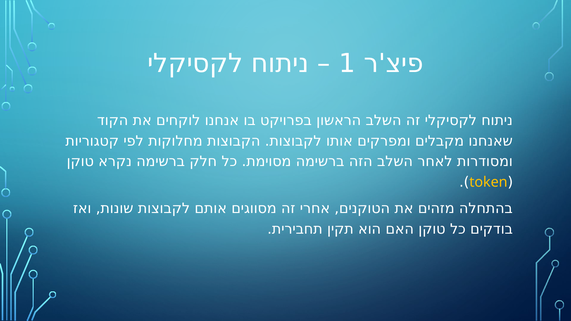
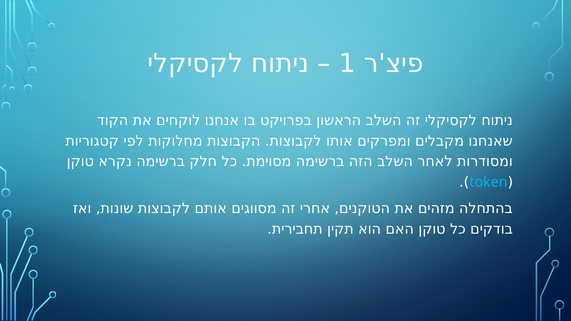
token colour: yellow -> light blue
